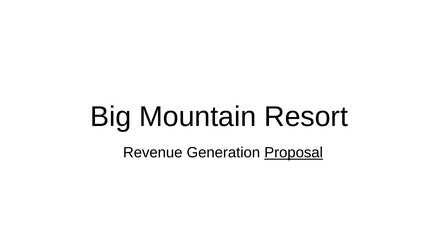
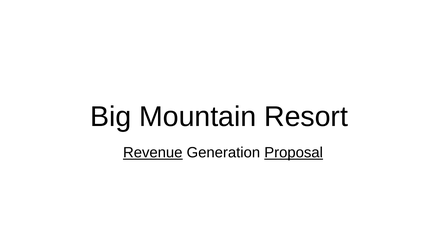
Revenue underline: none -> present
